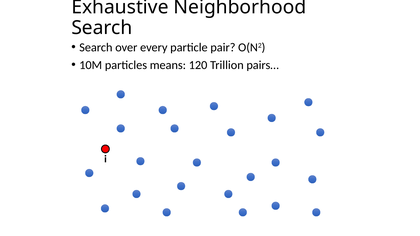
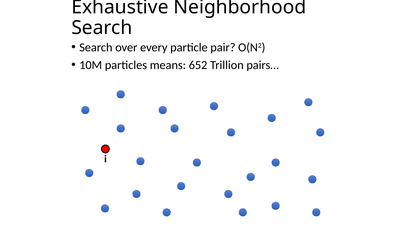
120: 120 -> 652
